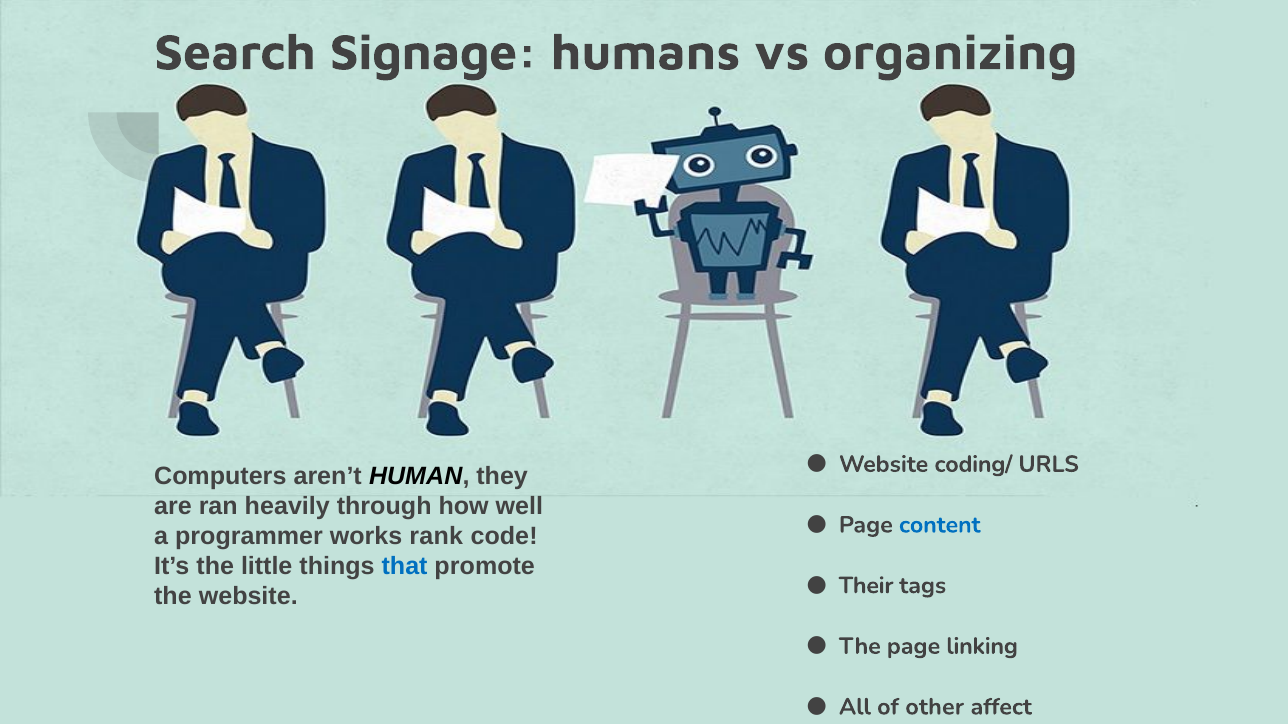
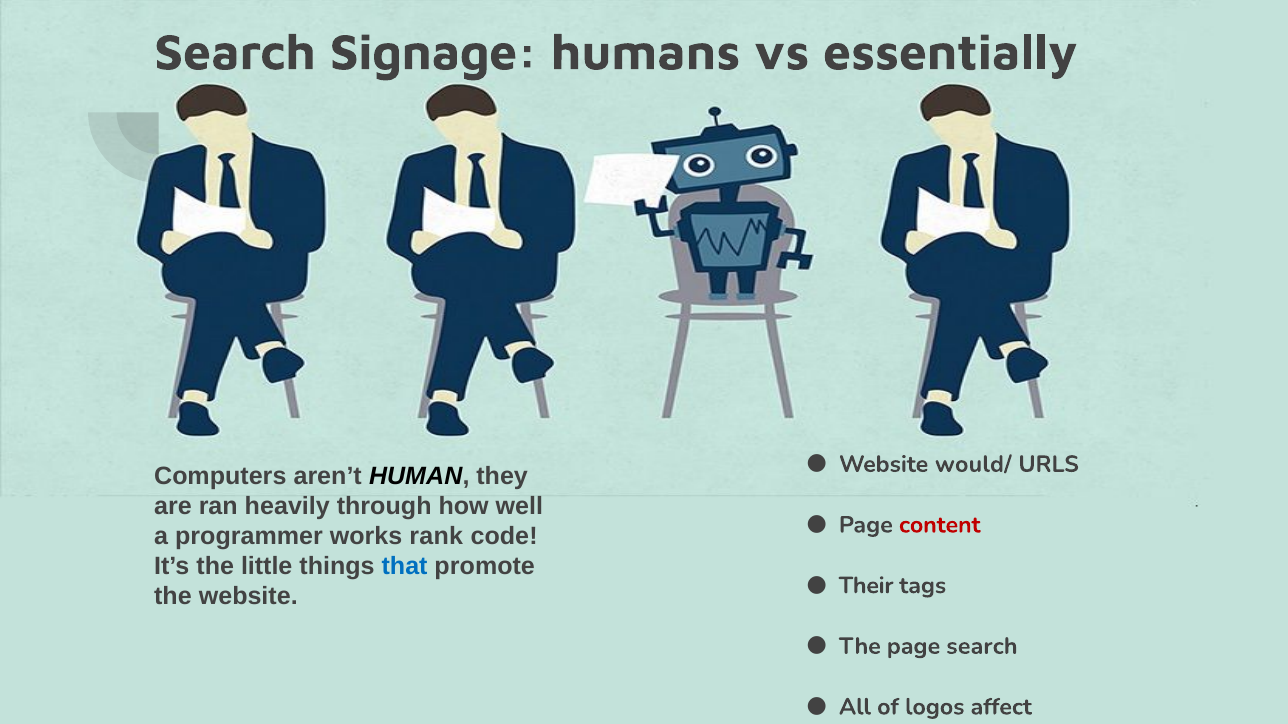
organizing: organizing -> essentially
coding/: coding/ -> would/
content colour: blue -> red
page linking: linking -> search
other: other -> logos
